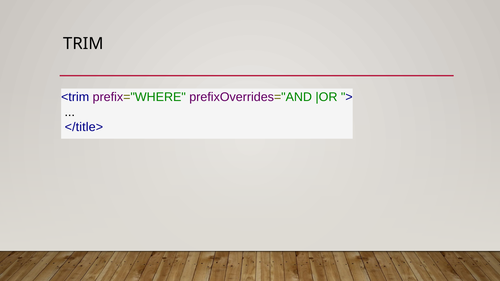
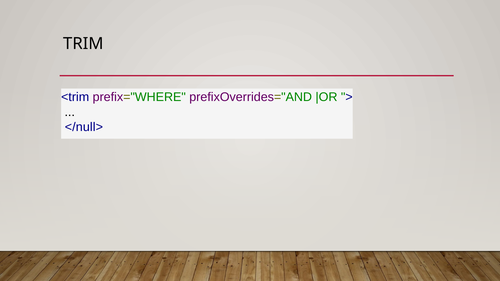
</title>: </title> -> </null>
